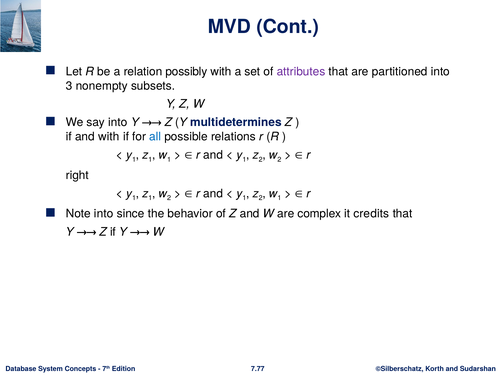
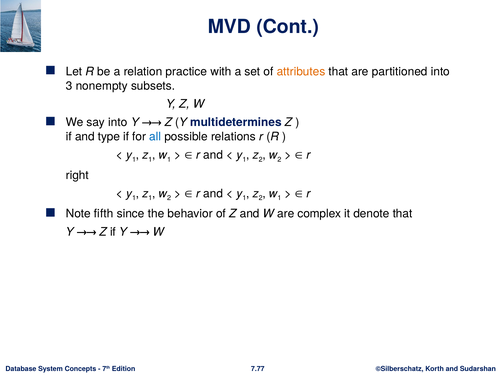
possibly: possibly -> practice
attributes colour: purple -> orange
and with: with -> type
Note into: into -> fifth
credits: credits -> denote
